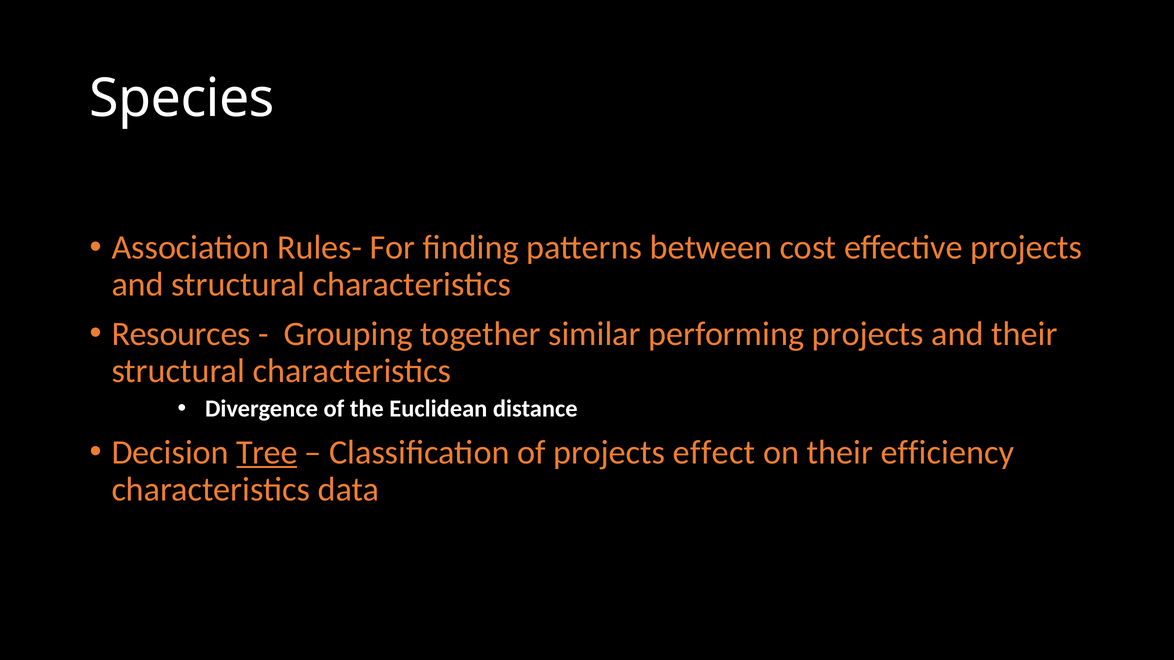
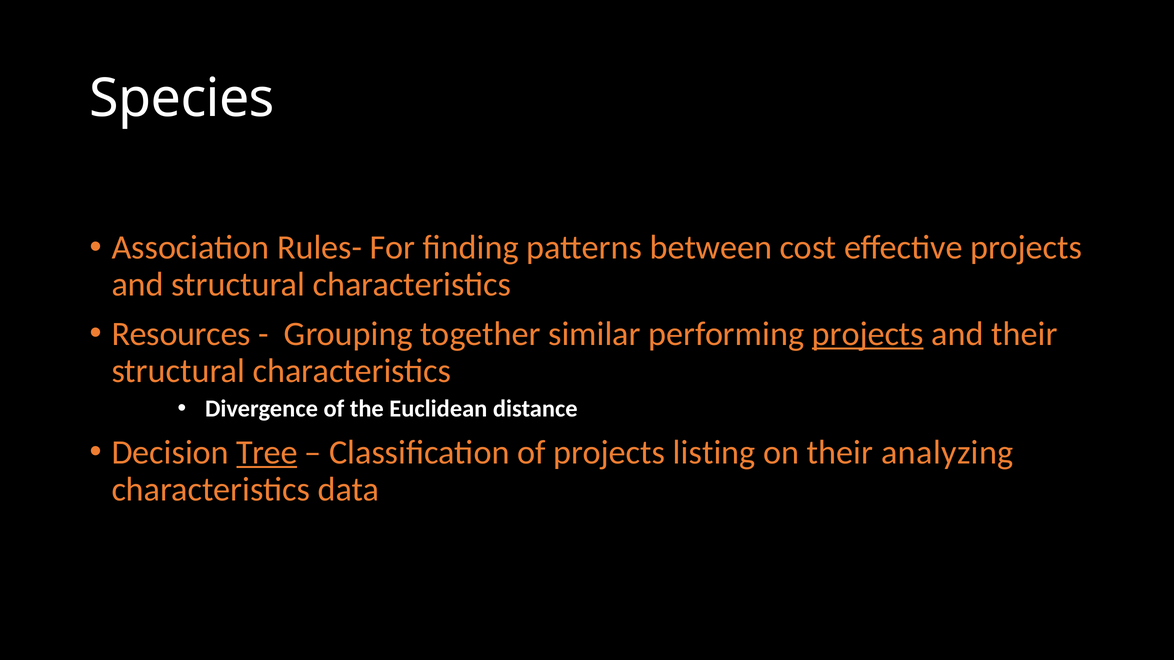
projects at (868, 334) underline: none -> present
effect: effect -> listing
efficiency: efficiency -> analyzing
